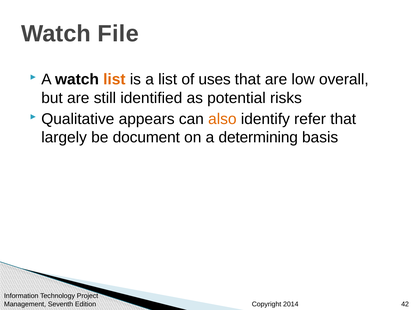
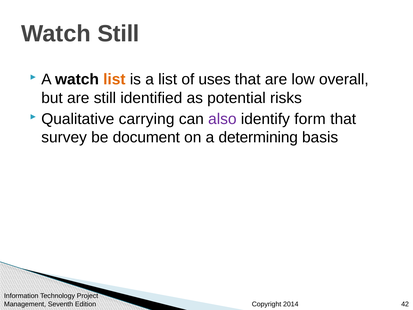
Watch File: File -> Still
appears: appears -> carrying
also colour: orange -> purple
refer: refer -> form
largely: largely -> survey
